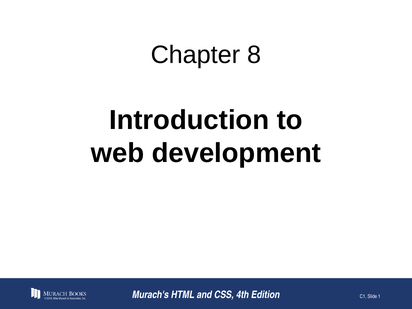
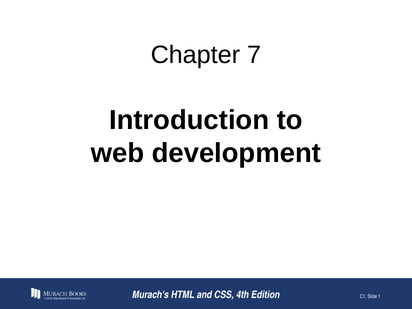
8: 8 -> 7
